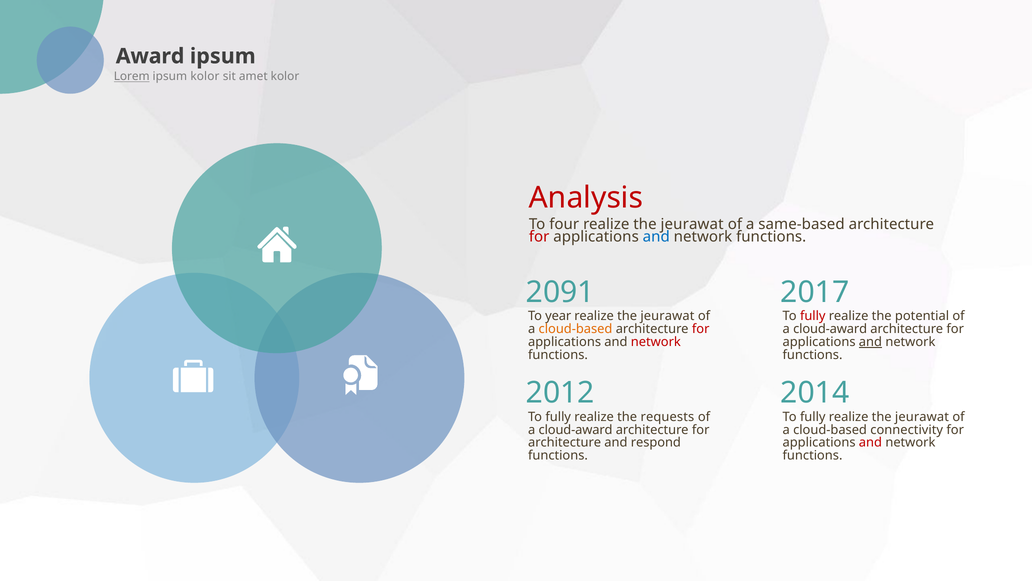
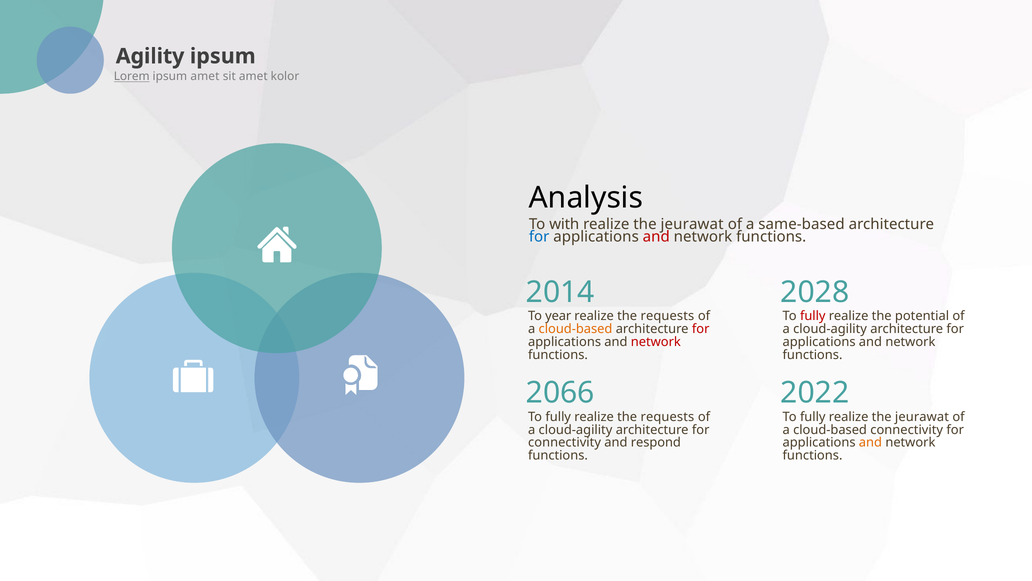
Award: Award -> Agility
ipsum kolor: kolor -> amet
Analysis colour: red -> black
four: four -> with
for at (539, 237) colour: red -> blue
and at (656, 237) colour: blue -> red
2091: 2091 -> 2014
2017: 2017 -> 2028
jeurawat at (667, 316): jeurawat -> requests
cloud-award at (830, 329): cloud-award -> cloud-agility
and at (870, 342) underline: present -> none
2012: 2012 -> 2066
2014: 2014 -> 2022
cloud-award at (576, 429): cloud-award -> cloud-agility
architecture at (565, 442): architecture -> connectivity
and at (870, 442) colour: red -> orange
